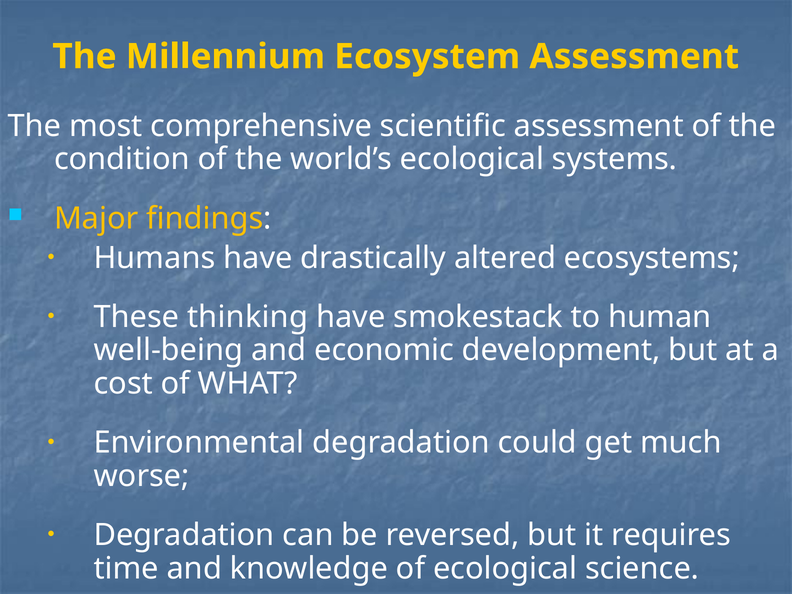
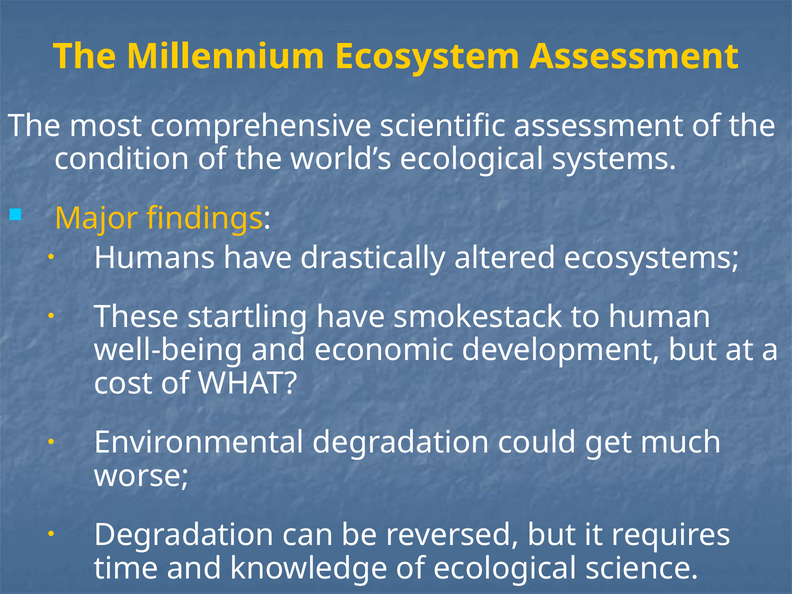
thinking: thinking -> startling
